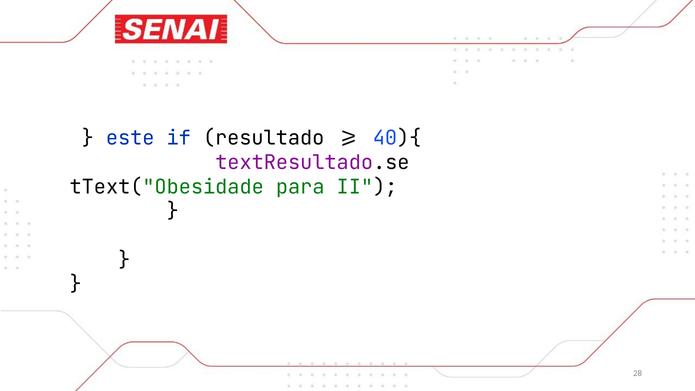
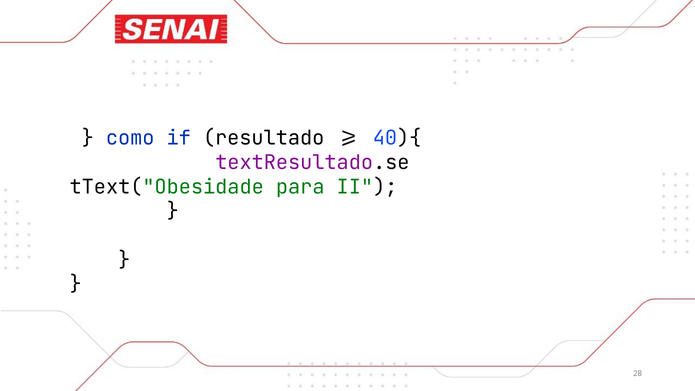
este: este -> como
